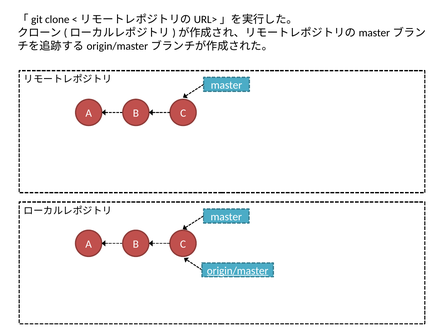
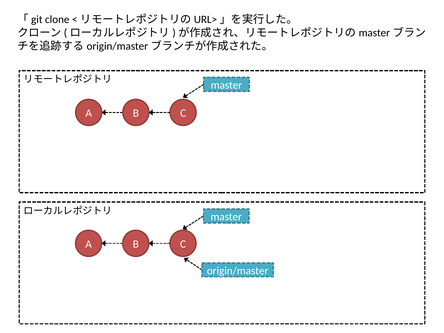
origin/master underline: present -> none
